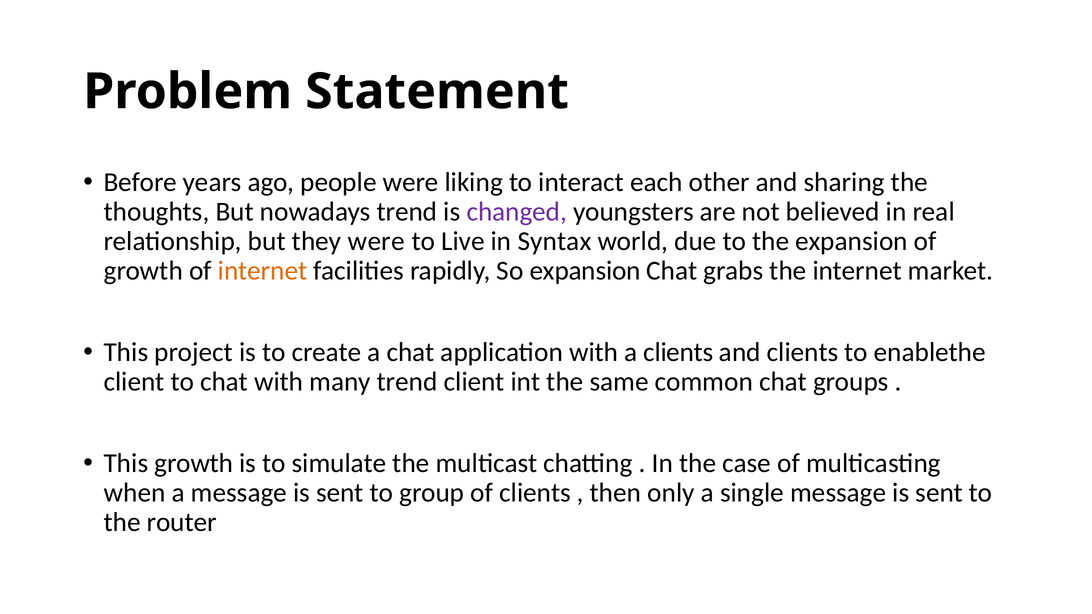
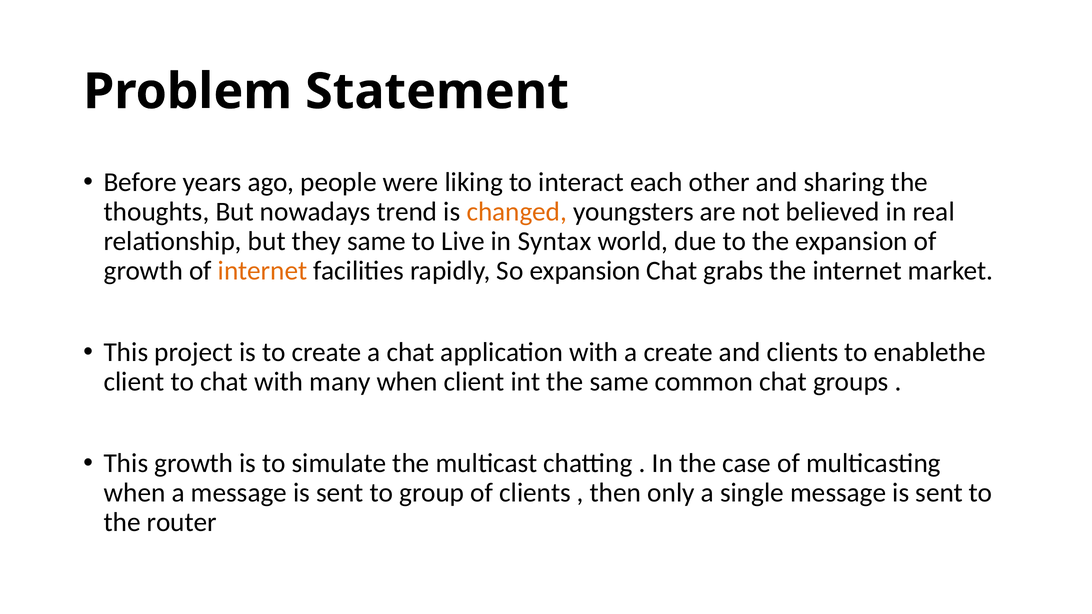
changed colour: purple -> orange
they were: were -> same
a clients: clients -> create
many trend: trend -> when
